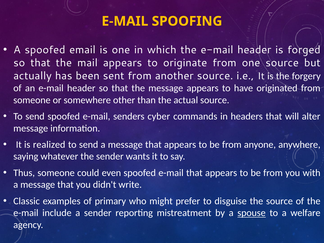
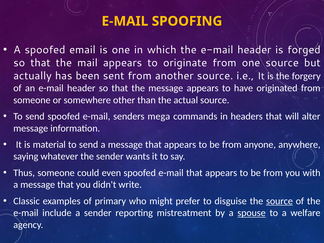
cyber: cyber -> mega
realized: realized -> material
source at (279, 201) underline: none -> present
